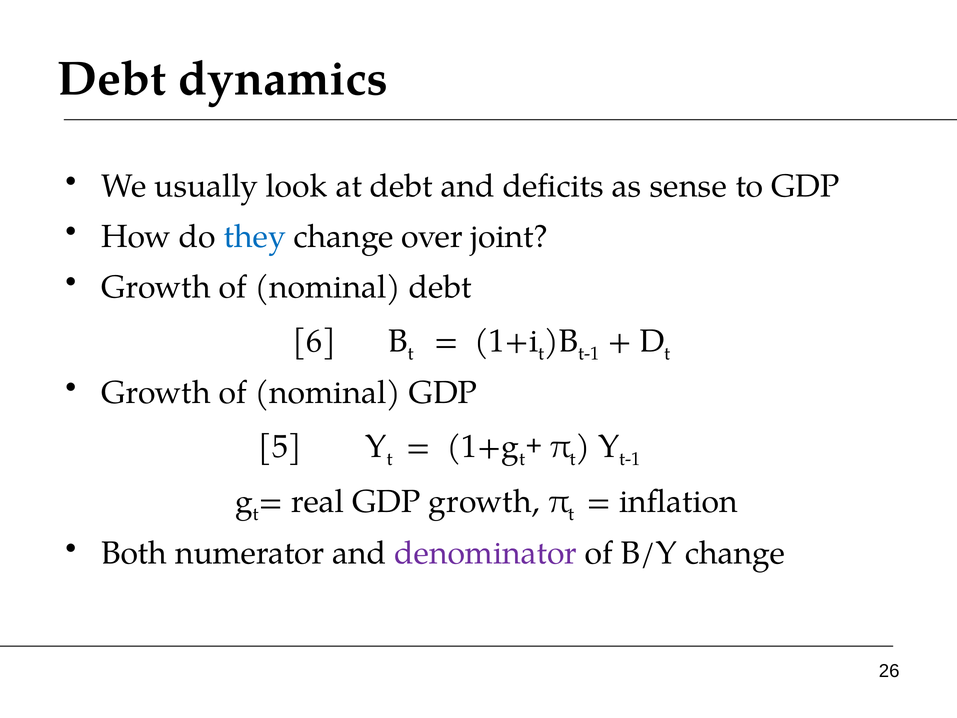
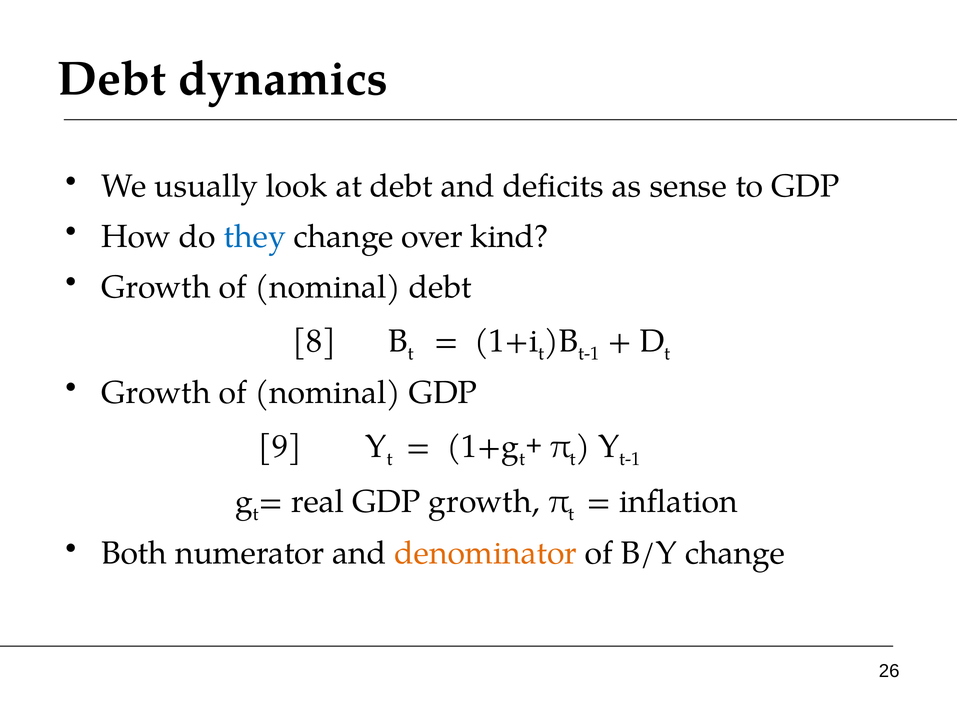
joint: joint -> kind
6: 6 -> 8
5: 5 -> 9
denominator colour: purple -> orange
